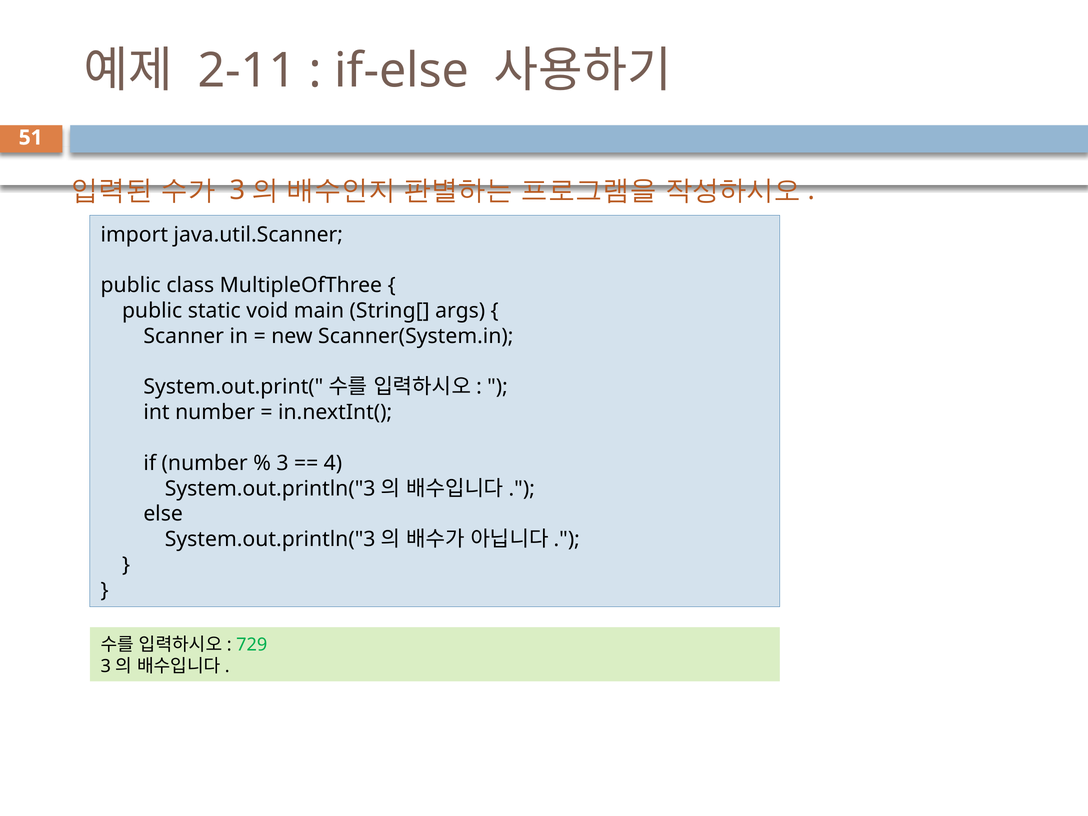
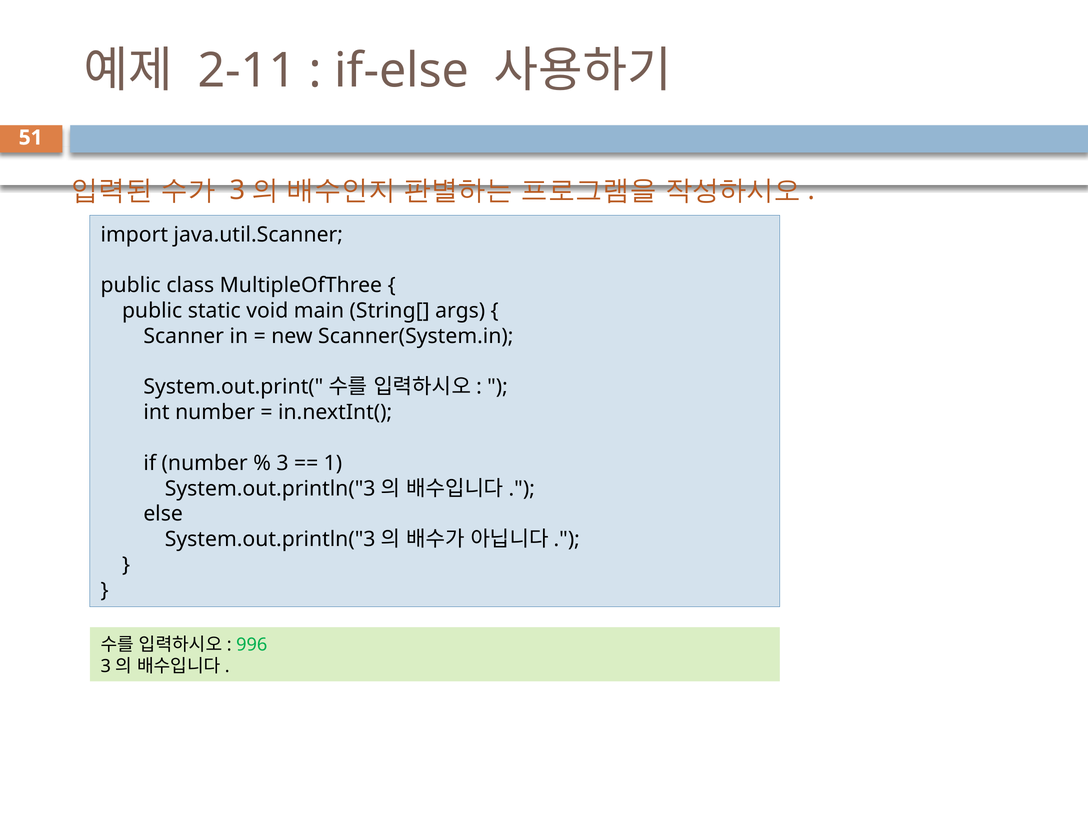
4: 4 -> 1
729: 729 -> 996
